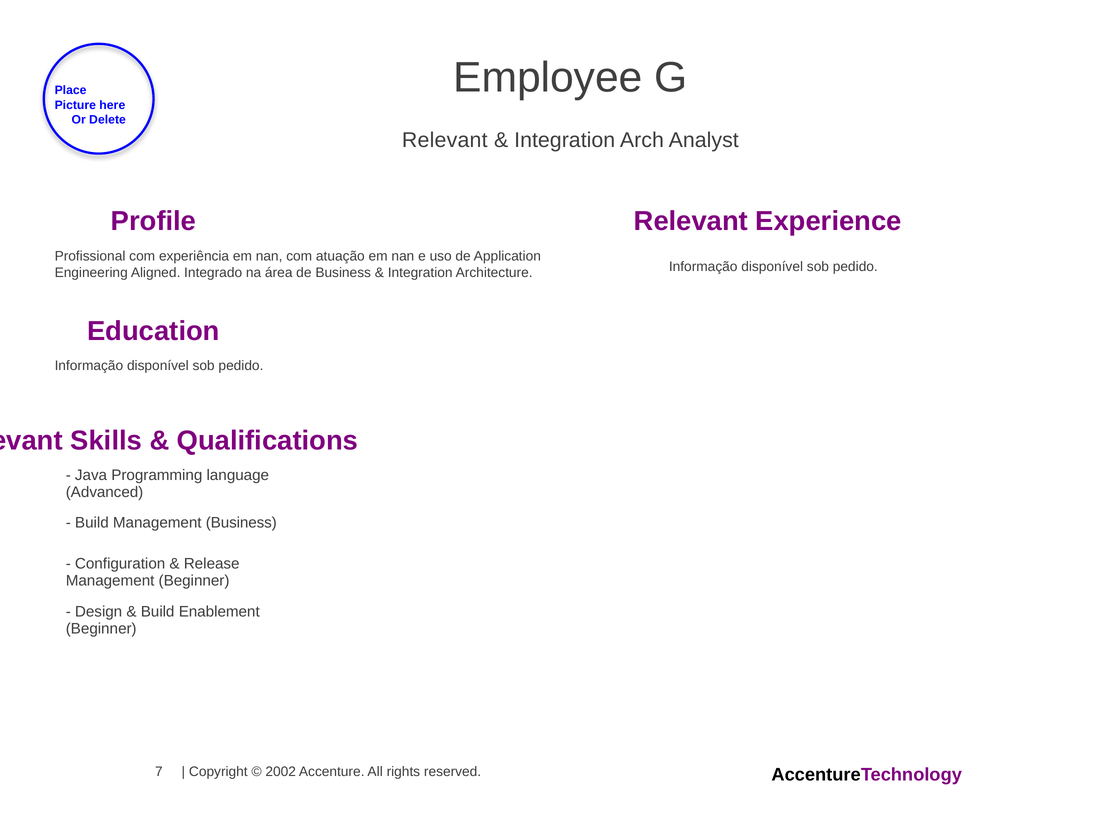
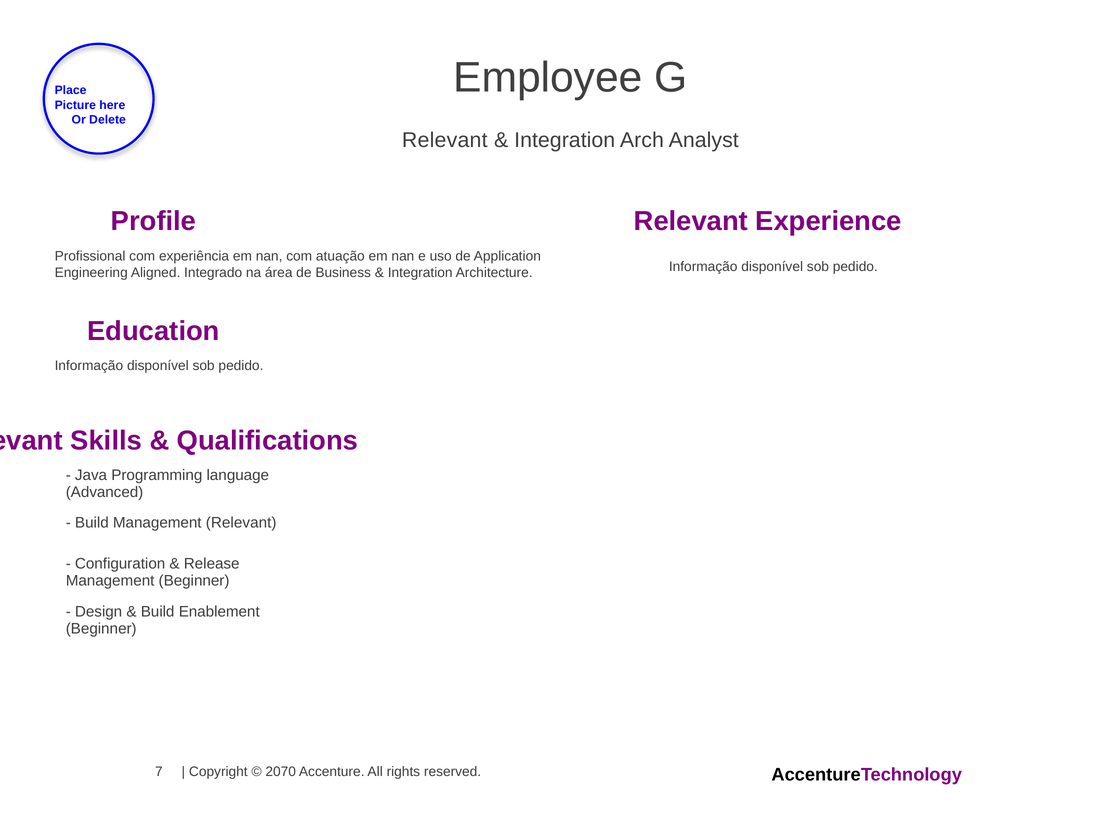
Management Business: Business -> Relevant
2002: 2002 -> 2070
